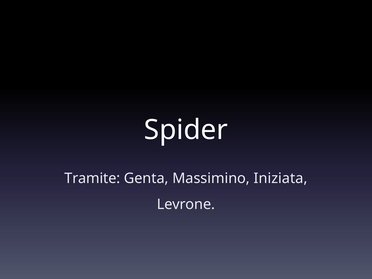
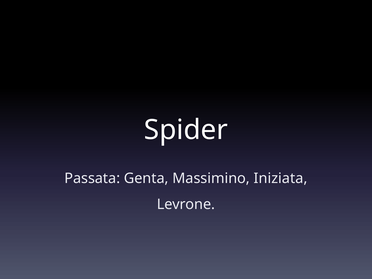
Tramite: Tramite -> Passata
